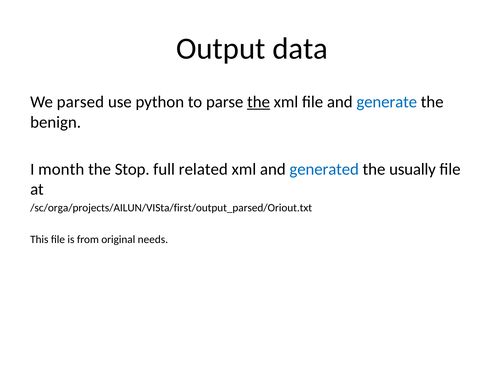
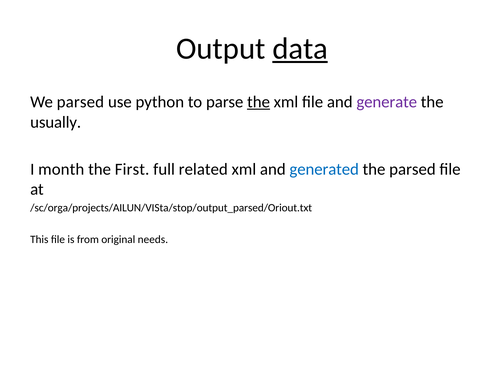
data underline: none -> present
generate colour: blue -> purple
benign: benign -> usually
Stop: Stop -> First
the usually: usually -> parsed
/sc/orga/projects/AILUN/VISta/first/output_parsed/Oriout.txt: /sc/orga/projects/AILUN/VISta/first/output_parsed/Oriout.txt -> /sc/orga/projects/AILUN/VISta/stop/output_parsed/Oriout.txt
